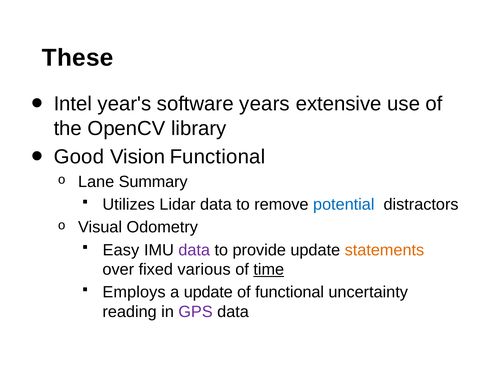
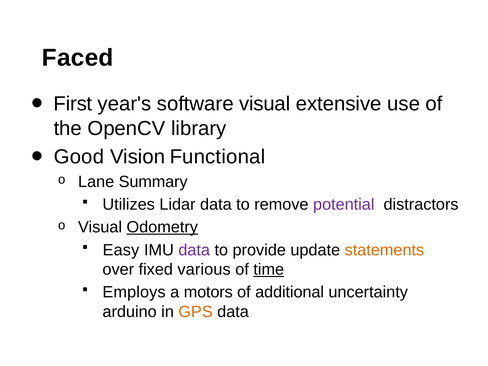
These: These -> Faced
Intel: Intel -> First
software years: years -> visual
potential colour: blue -> purple
Odometry underline: none -> present
a update: update -> motors
of functional: functional -> additional
reading: reading -> arduino
GPS colour: purple -> orange
